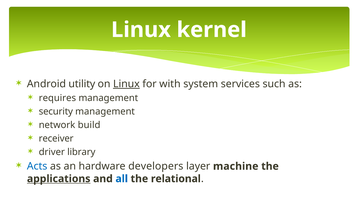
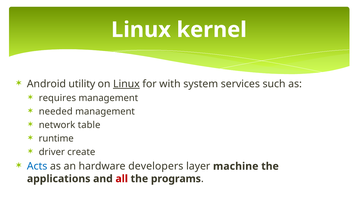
security: security -> needed
build: build -> table
receiver: receiver -> runtime
library: library -> create
applications underline: present -> none
all colour: blue -> red
relational: relational -> programs
